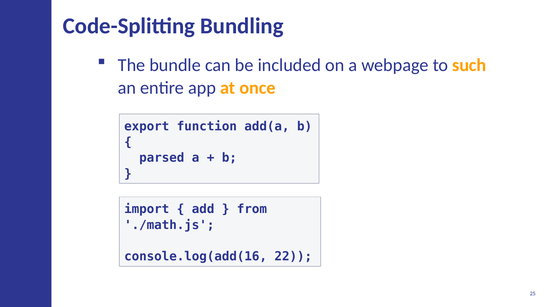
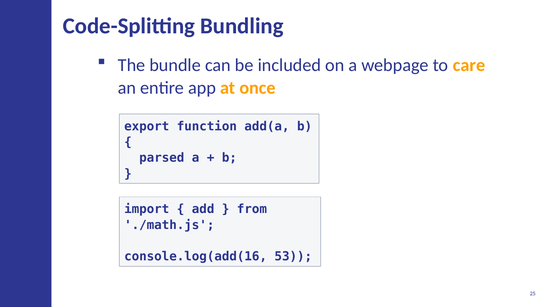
such: such -> care
22: 22 -> 53
